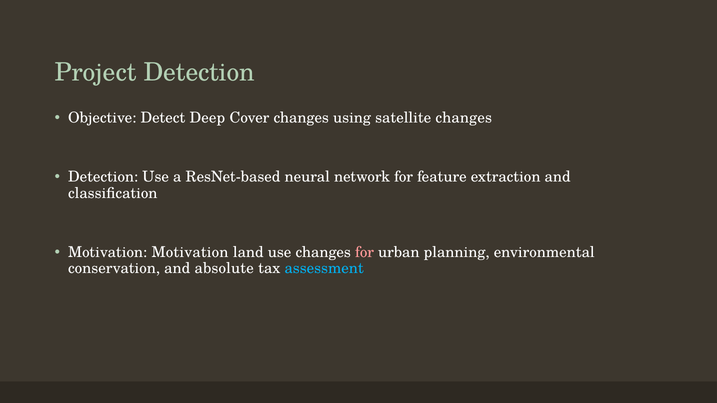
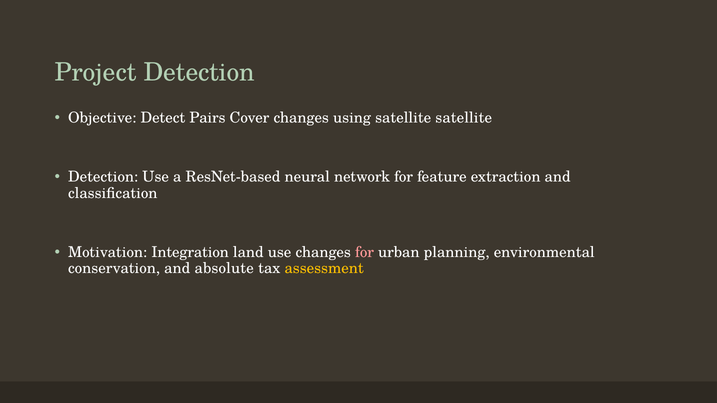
Deep: Deep -> Pairs
satellite changes: changes -> satellite
Motivation Motivation: Motivation -> Integration
assessment colour: light blue -> yellow
